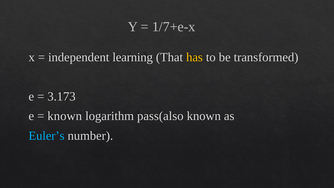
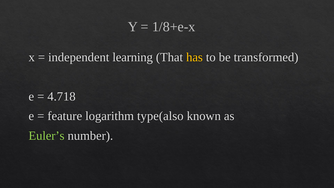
1/7+e-x: 1/7+e-x -> 1/8+e-x
3.173: 3.173 -> 4.718
known at (65, 116): known -> feature
pass(also: pass(also -> type(also
Euler’s colour: light blue -> light green
